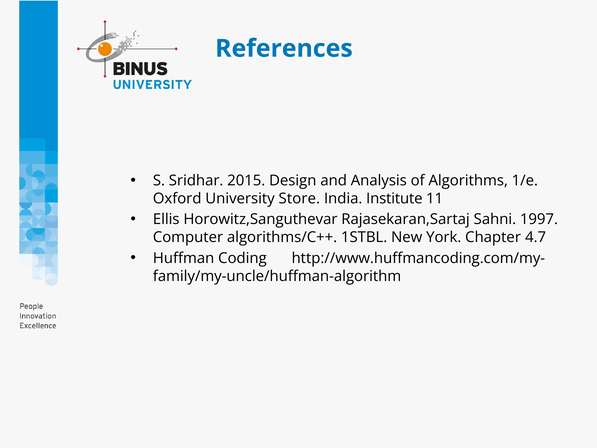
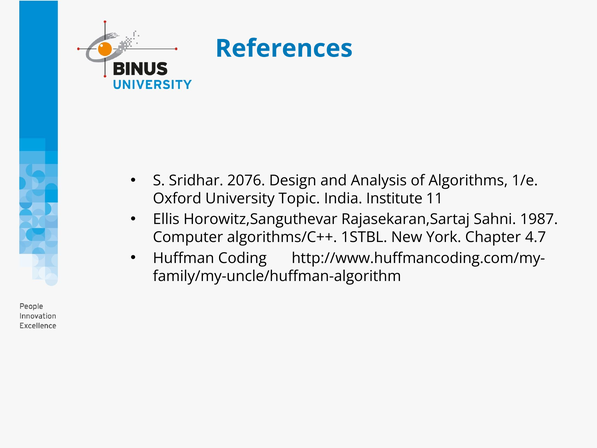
2015: 2015 -> 2076
Store: Store -> Topic
1997: 1997 -> 1987
